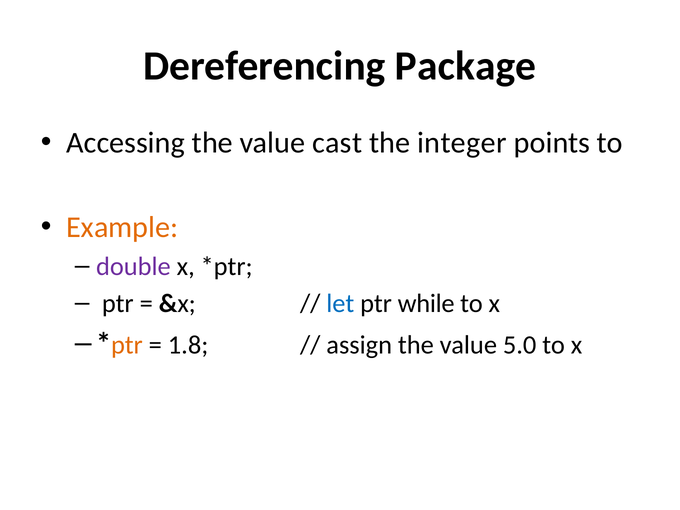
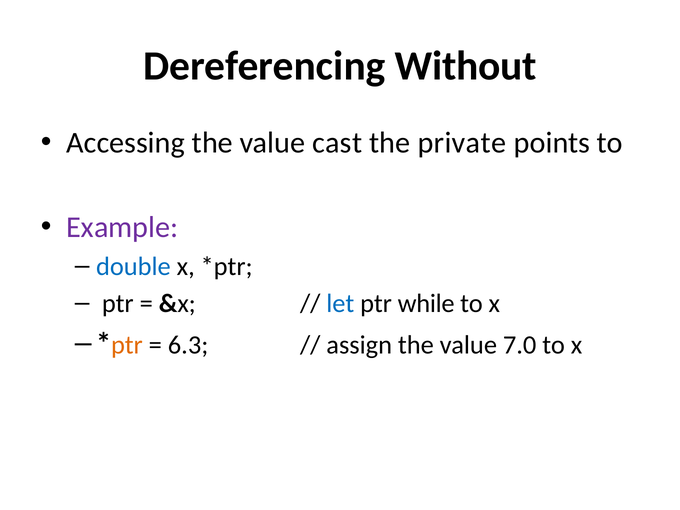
Package: Package -> Without
integer: integer -> private
Example colour: orange -> purple
double colour: purple -> blue
1.8: 1.8 -> 6.3
5.0: 5.0 -> 7.0
